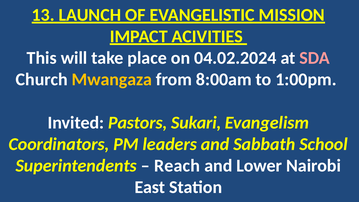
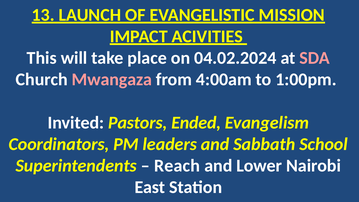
Mwangaza colour: yellow -> pink
8:00am: 8:00am -> 4:00am
Sukari: Sukari -> Ended
